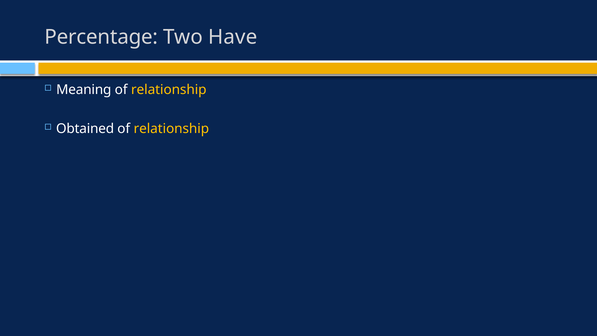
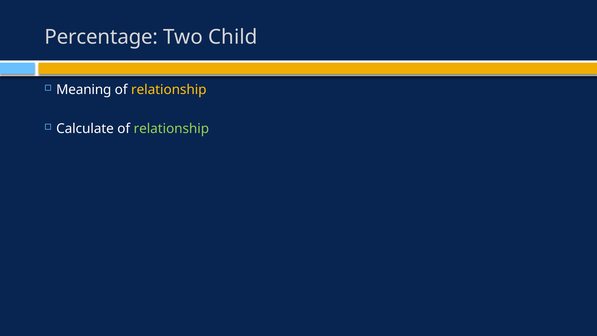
Have: Have -> Child
Obtained: Obtained -> Calculate
relationship at (171, 129) colour: yellow -> light green
